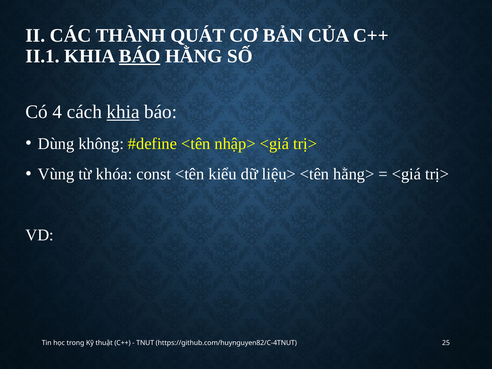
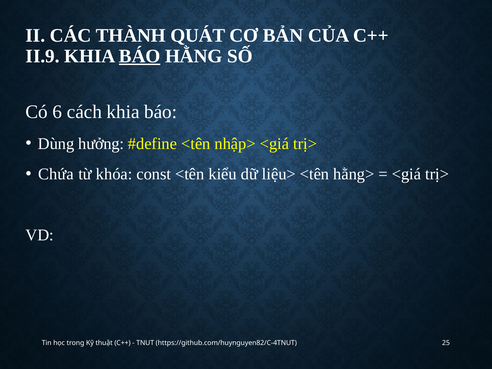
II.1: II.1 -> II.9
4: 4 -> 6
khia at (123, 112) underline: present -> none
không: không -> hưởng
Vùng: Vùng -> Chứa
